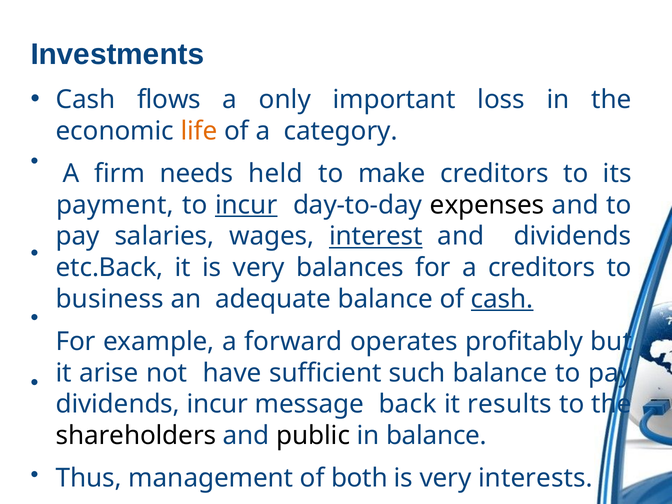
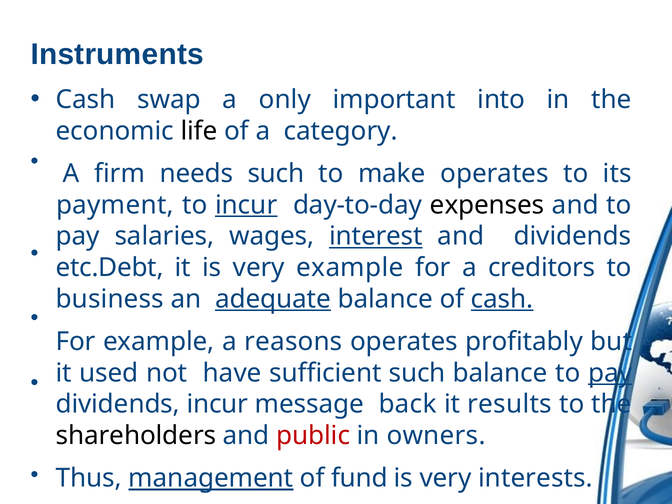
Investments: Investments -> Instruments
flows: flows -> swap
loss: loss -> into
life colour: orange -> black
needs held: held -> such
make creditors: creditors -> operates
etc.Back: etc.Back -> etc.Debt
very balances: balances -> example
adequate underline: none -> present
forward: forward -> reasons
arise: arise -> used
pay at (610, 373) underline: none -> present
public colour: black -> red
in balance: balance -> owners
management underline: none -> present
both: both -> fund
